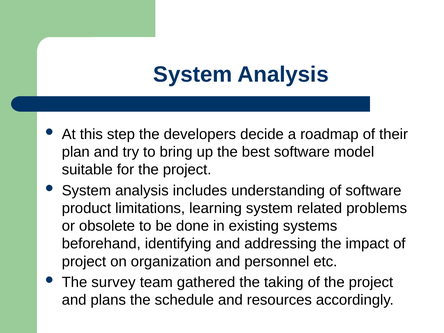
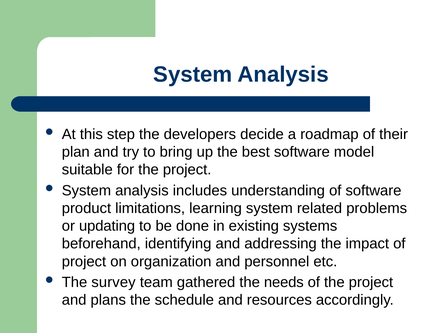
obsolete: obsolete -> updating
taking: taking -> needs
